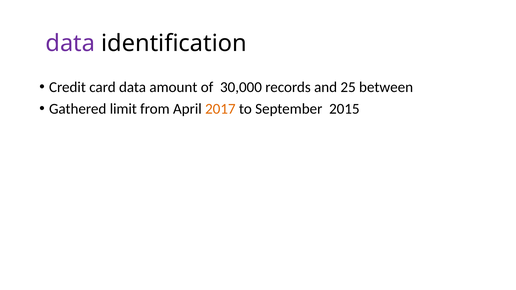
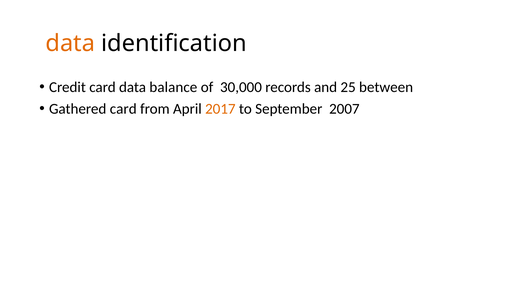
data at (70, 43) colour: purple -> orange
amount: amount -> balance
Gathered limit: limit -> card
2015: 2015 -> 2007
